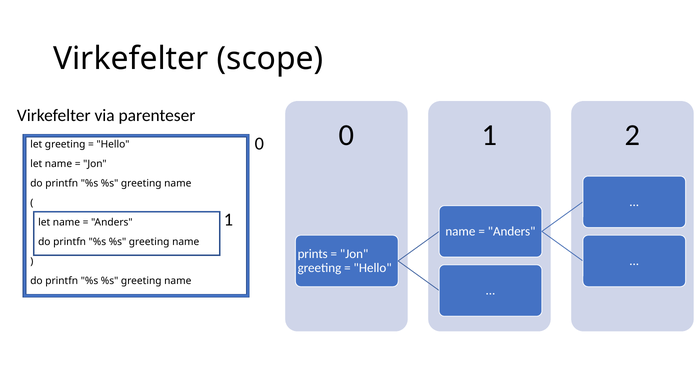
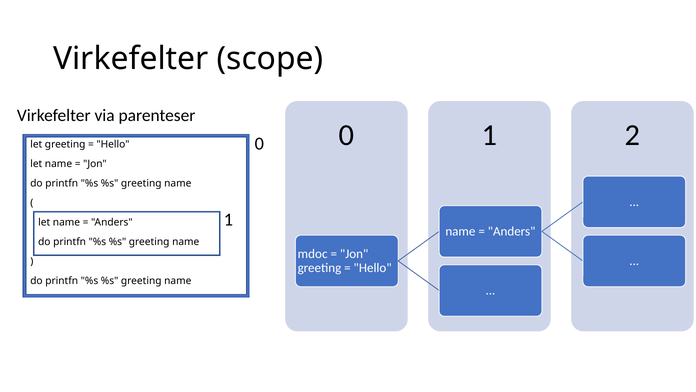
prints: prints -> mdoc
